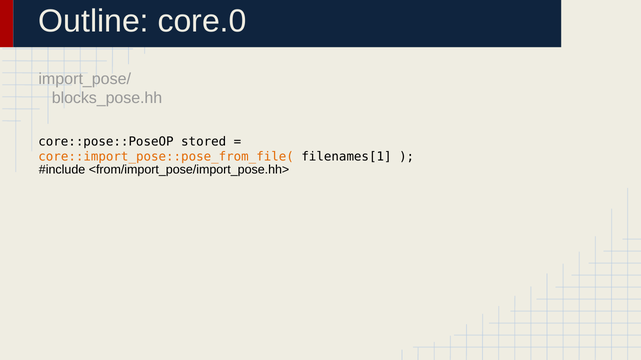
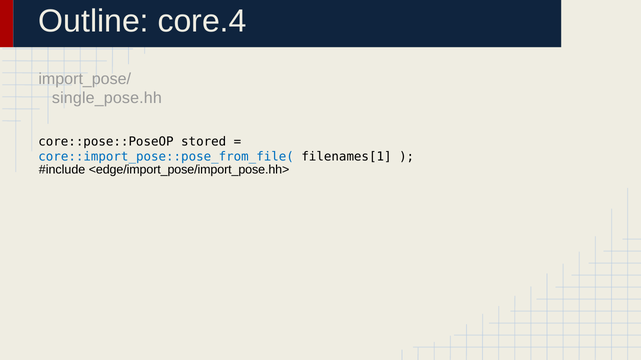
core.0: core.0 -> core.4
blocks_pose.hh: blocks_pose.hh -> single_pose.hh
core::import_pose::pose_from_file( colour: orange -> blue
<from/import_pose/import_pose.hh>: <from/import_pose/import_pose.hh> -> <edge/import_pose/import_pose.hh>
